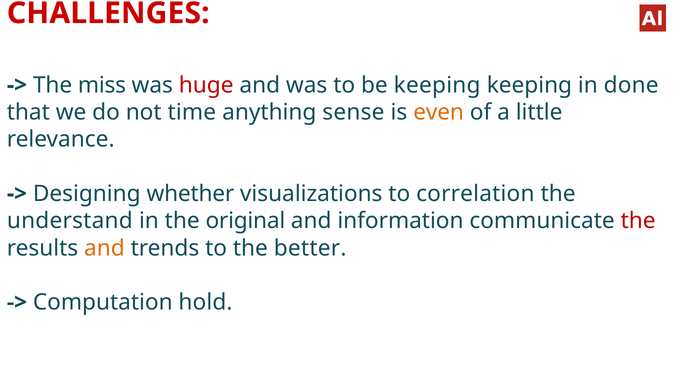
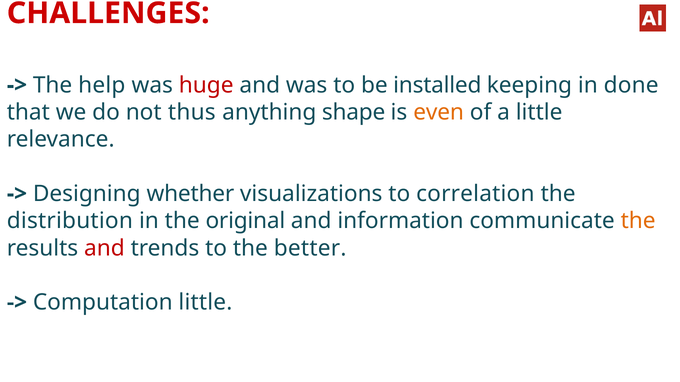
miss: miss -> help
be keeping: keeping -> installed
time: time -> thus
sense: sense -> shape
understand: understand -> distribution
the at (638, 221) colour: red -> orange
and at (104, 248) colour: orange -> red
Computation hold: hold -> little
